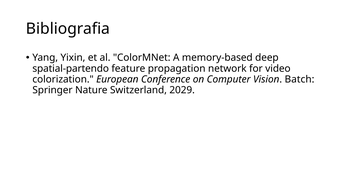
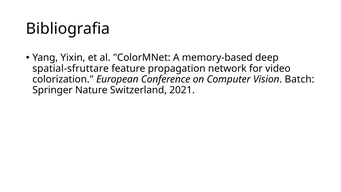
spatial-partendo: spatial-partendo -> spatial-sfruttare
2029: 2029 -> 2021
